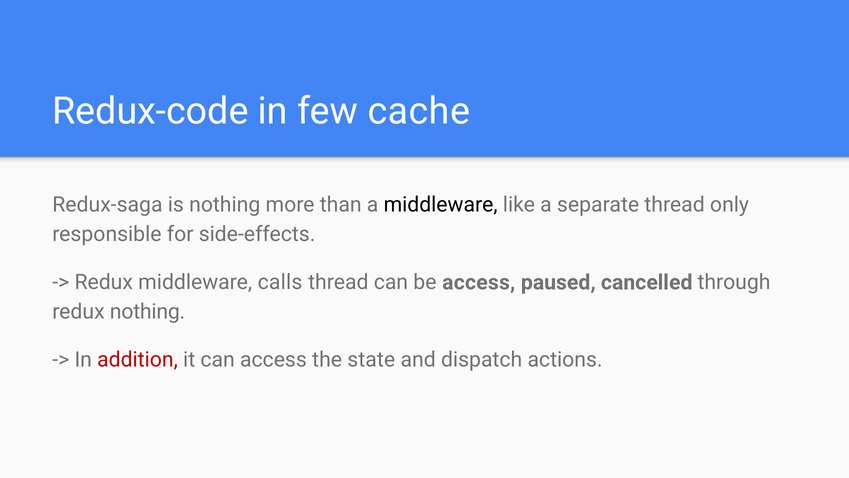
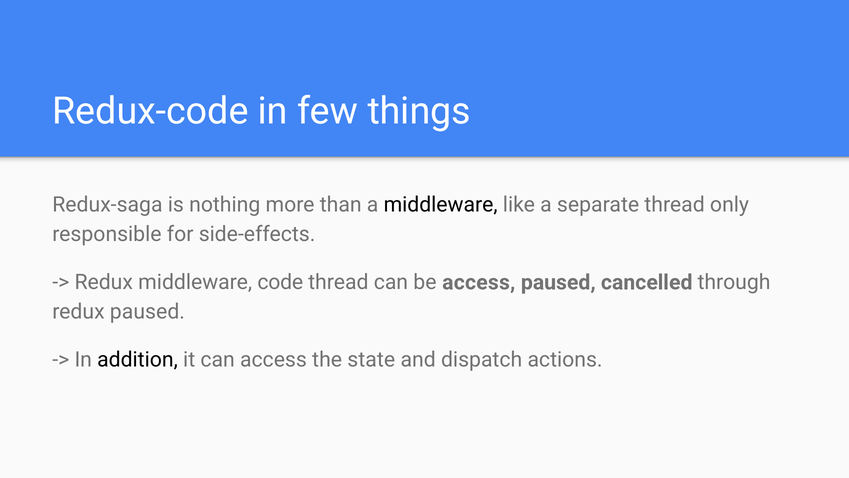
cache: cache -> things
calls: calls -> code
redux nothing: nothing -> paused
addition colour: red -> black
